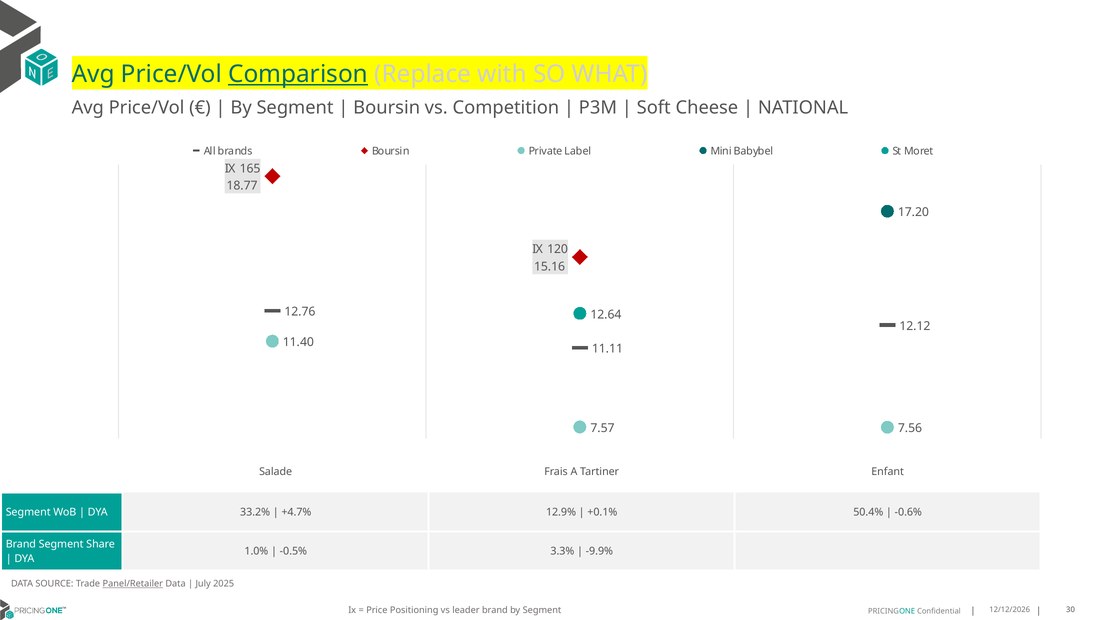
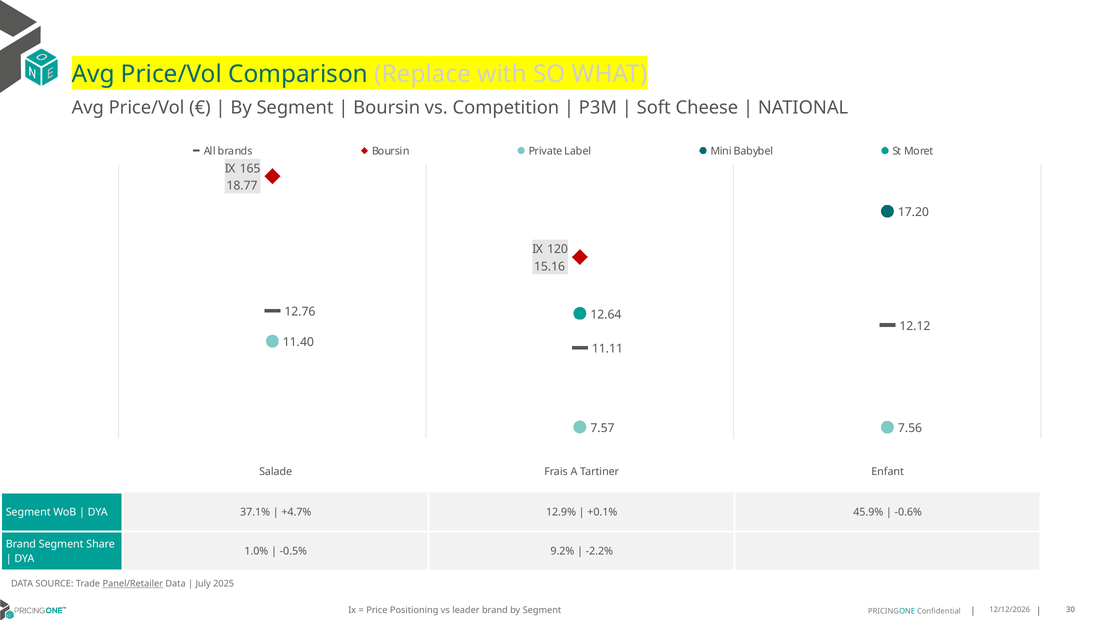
Comparison underline: present -> none
33.2%: 33.2% -> 37.1%
50.4%: 50.4% -> 45.9%
3.3%: 3.3% -> 9.2%
-9.9%: -9.9% -> -2.2%
